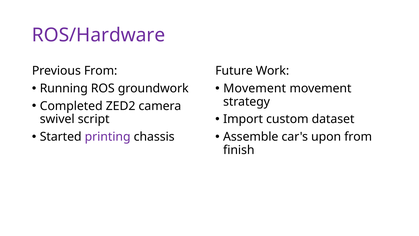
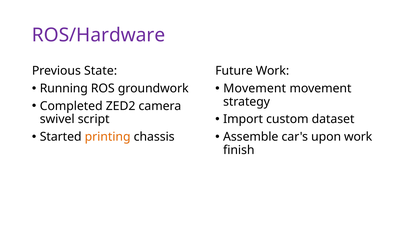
Previous From: From -> State
printing colour: purple -> orange
upon from: from -> work
